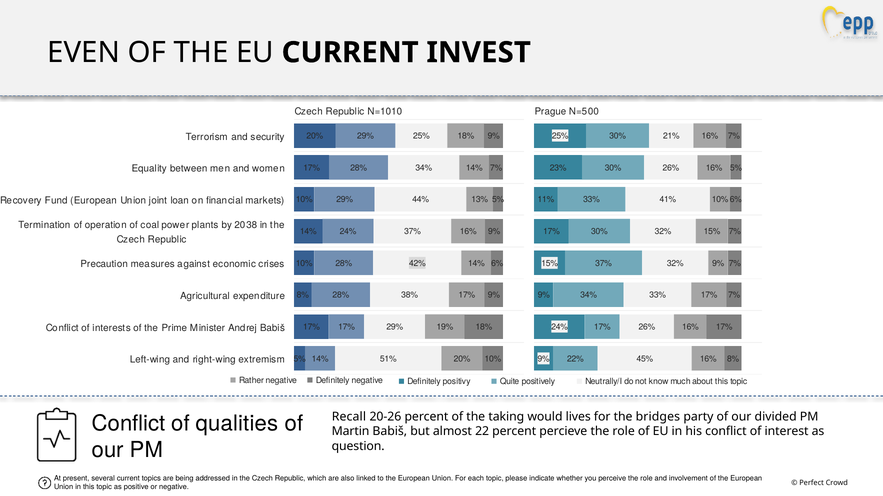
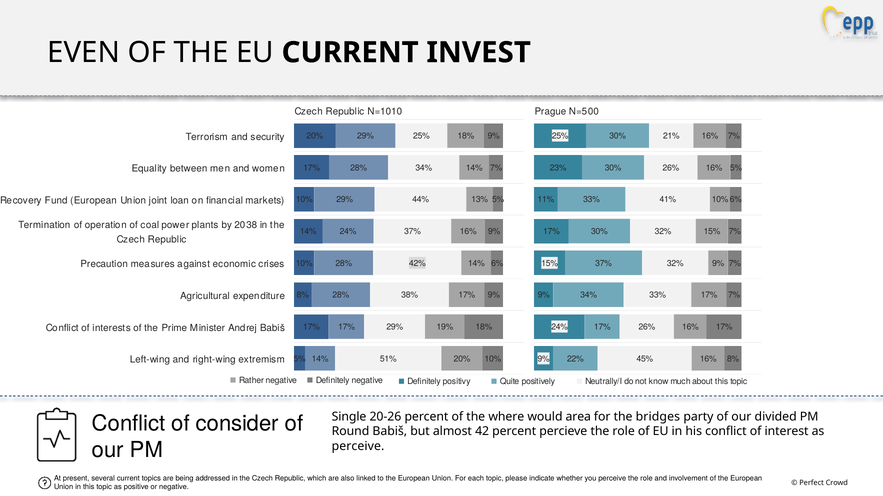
Recall: Recall -> Single
taking: taking -> where
lives: lives -> area
qualities: qualities -> consider
Martin: Martin -> Round
22: 22 -> 42
question at (358, 447): question -> perceive
